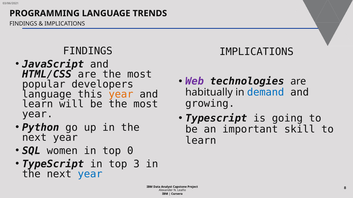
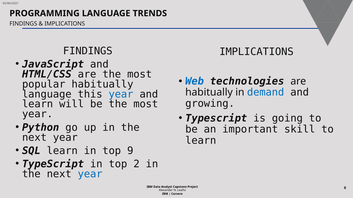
Web colour: purple -> blue
popular developers: developers -> habitually
year at (121, 94) colour: orange -> blue
SQL women: women -> learn
0: 0 -> 9
3: 3 -> 2
